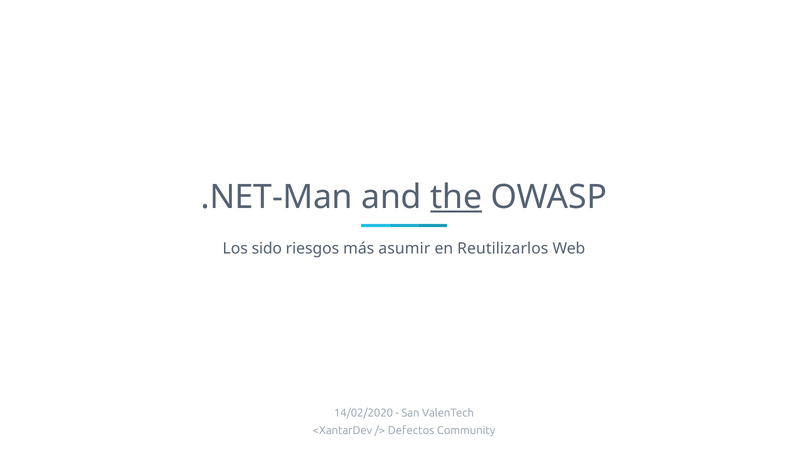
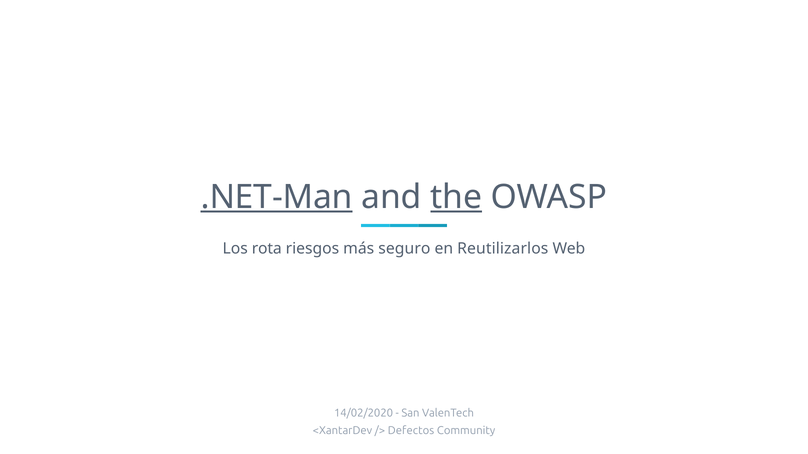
.NET-Man underline: none -> present
sido: sido -> rota
asumir: asumir -> seguro
